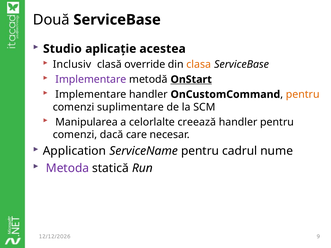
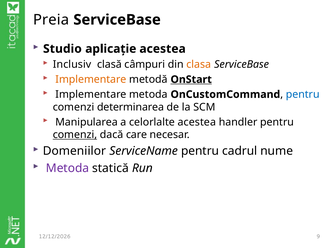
Două: Două -> Preia
override: override -> câmpuri
Implementare at (91, 80) colour: purple -> orange
Implementare handler: handler -> metoda
pentru at (303, 95) colour: orange -> blue
suplimentare: suplimentare -> determinarea
celorlalte creează: creează -> acestea
comenzi at (75, 135) underline: none -> present
Application: Application -> Domeniilor
